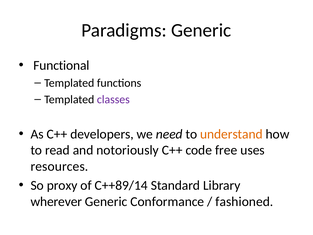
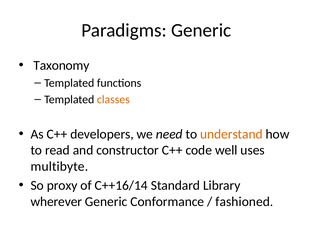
Functional: Functional -> Taxonomy
classes colour: purple -> orange
notoriously: notoriously -> constructor
free: free -> well
resources: resources -> multibyte
C++89/14: C++89/14 -> C++16/14
